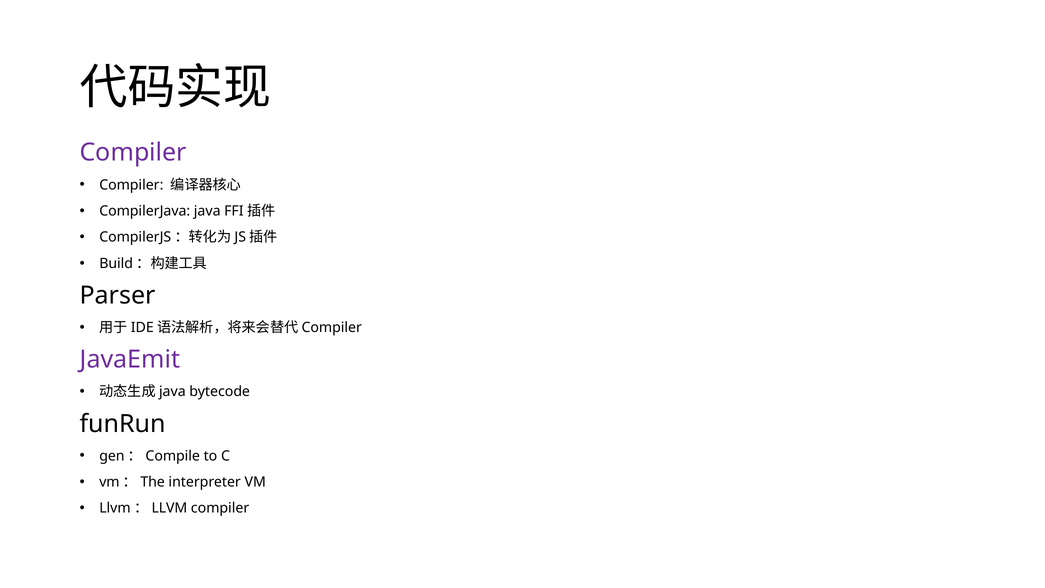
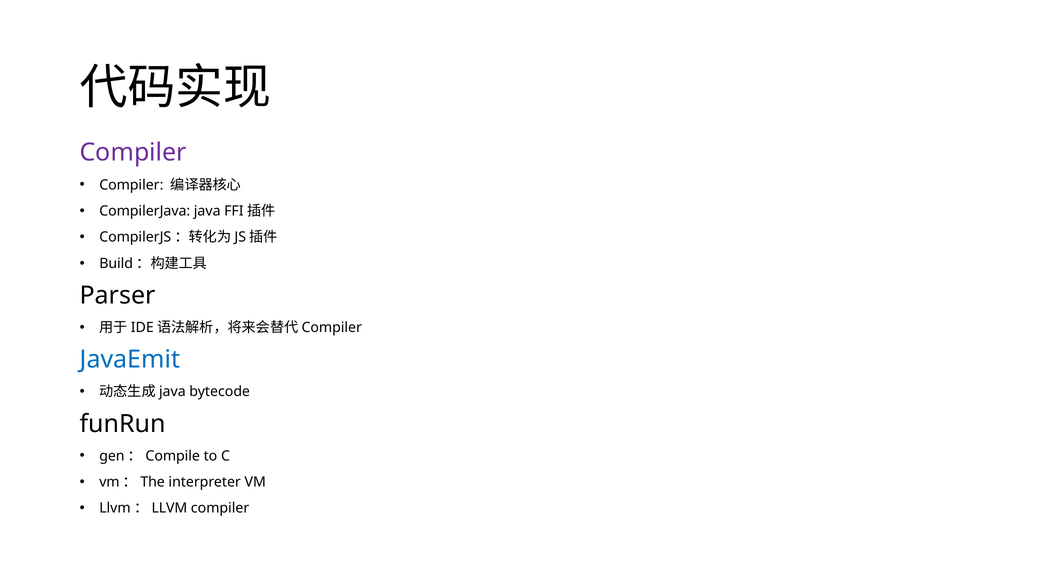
JavaEmit colour: purple -> blue
